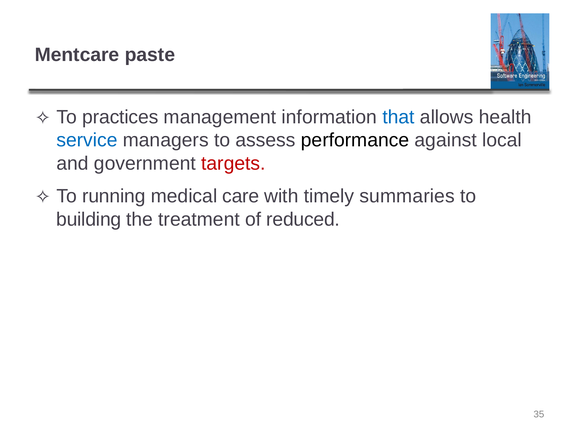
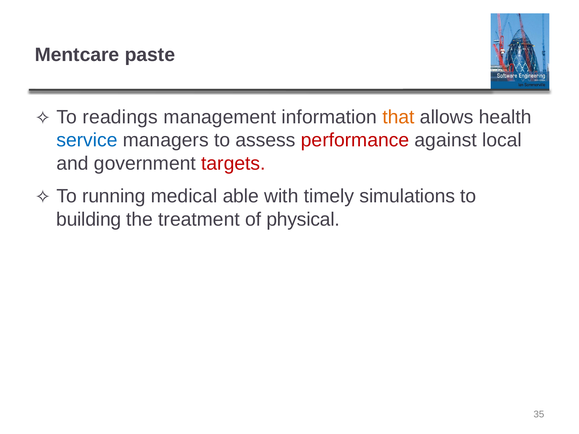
practices: practices -> readings
that colour: blue -> orange
performance colour: black -> red
care: care -> able
summaries: summaries -> simulations
reduced: reduced -> physical
